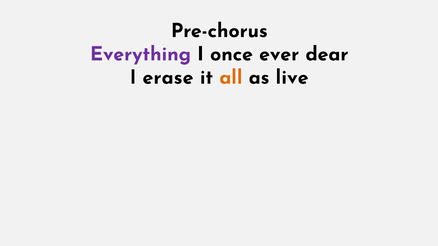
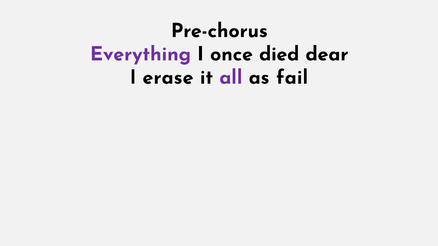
ever: ever -> died
all colour: orange -> purple
live: live -> fail
